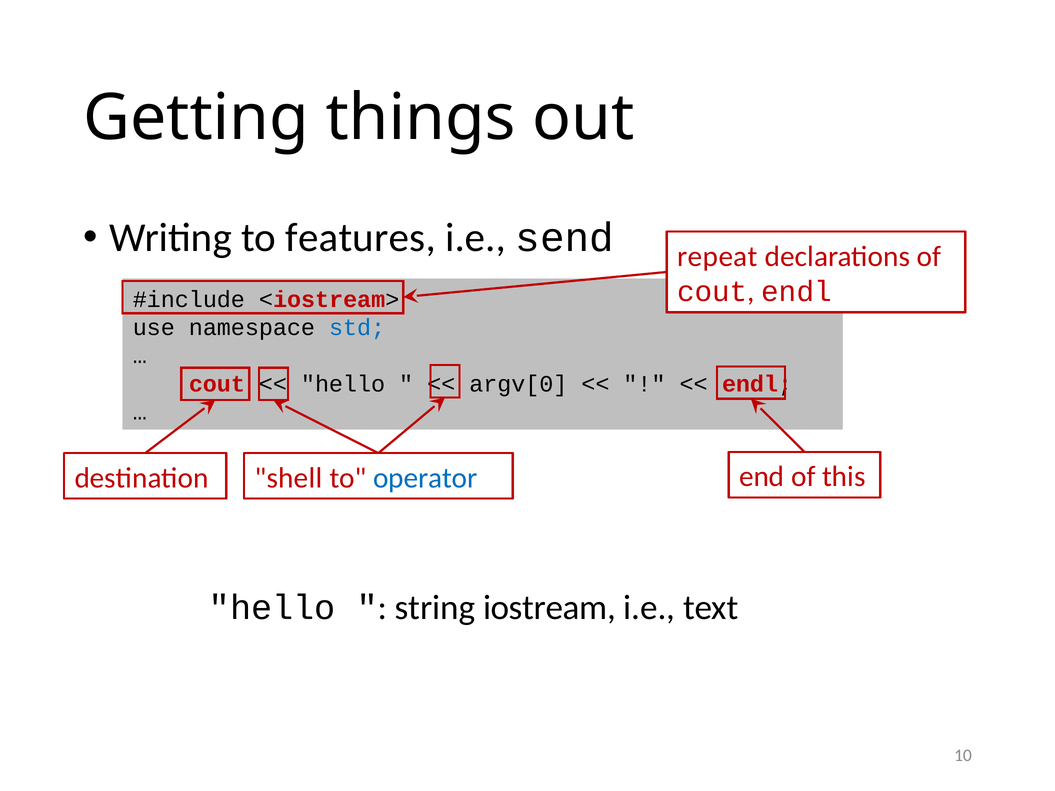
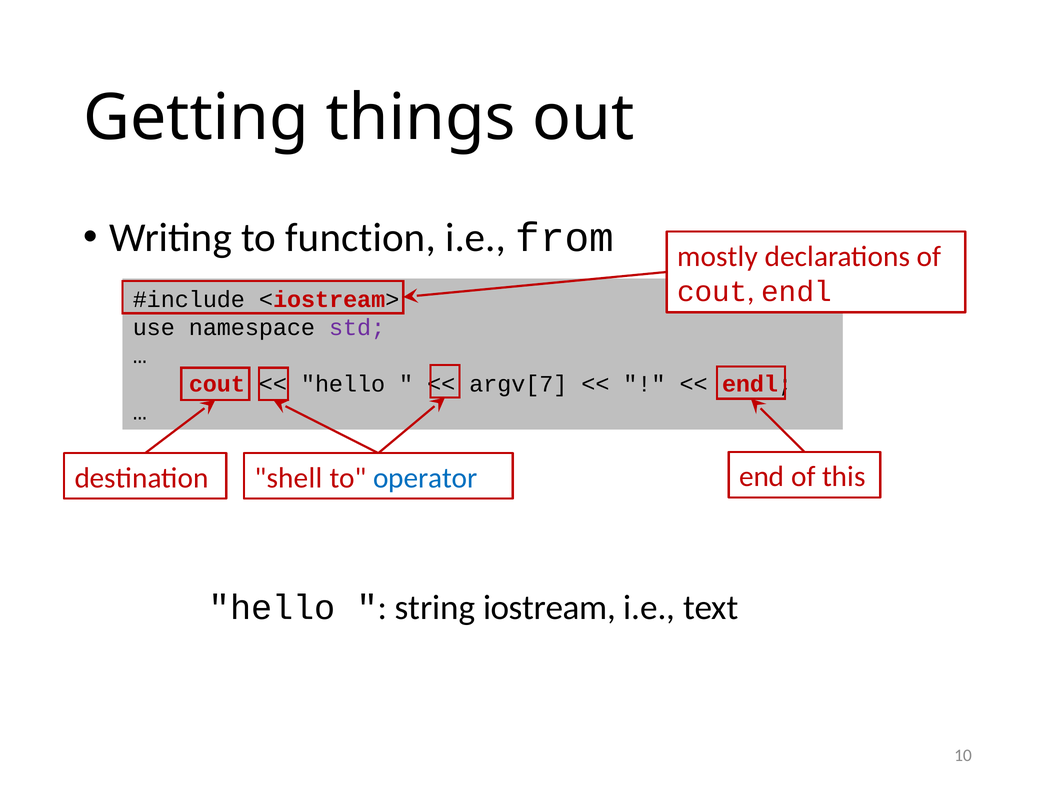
features: features -> function
send: send -> from
repeat: repeat -> mostly
std colour: blue -> purple
argv[0: argv[0 -> argv[7
